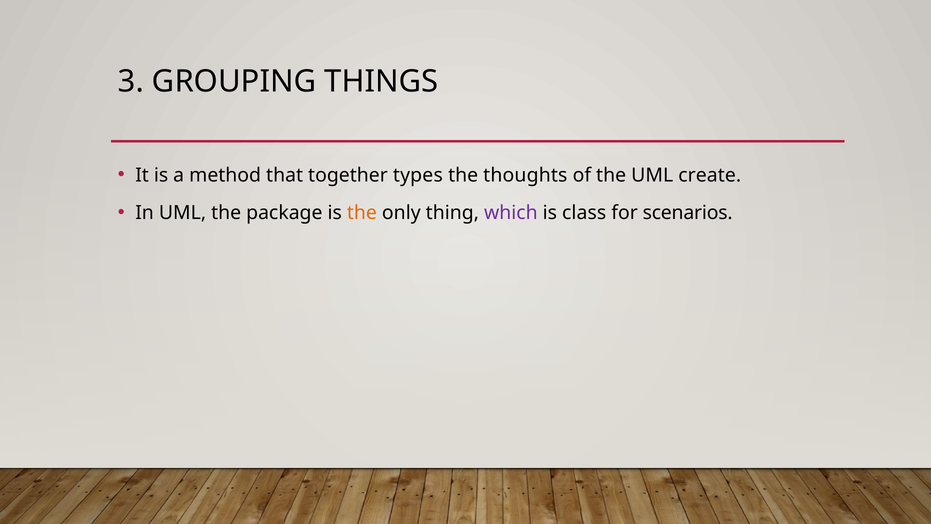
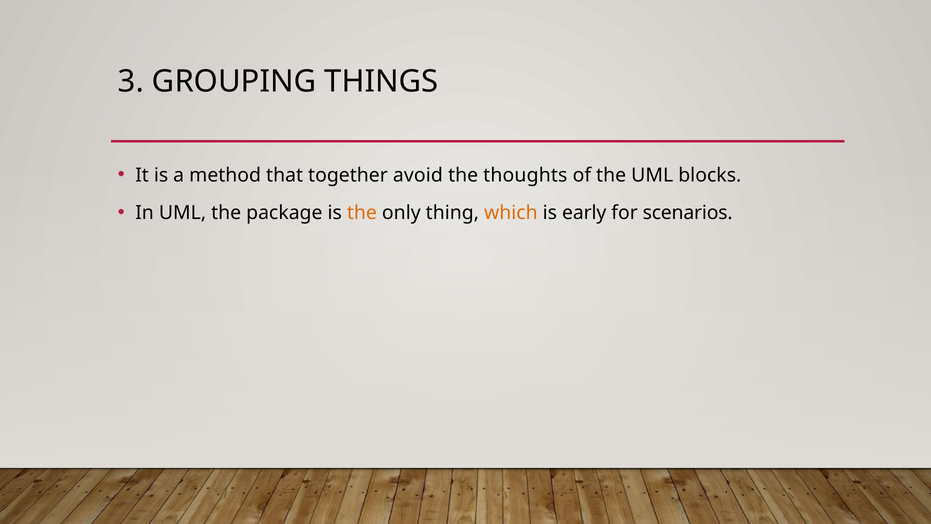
types: types -> avoid
create: create -> blocks
which colour: purple -> orange
class: class -> early
